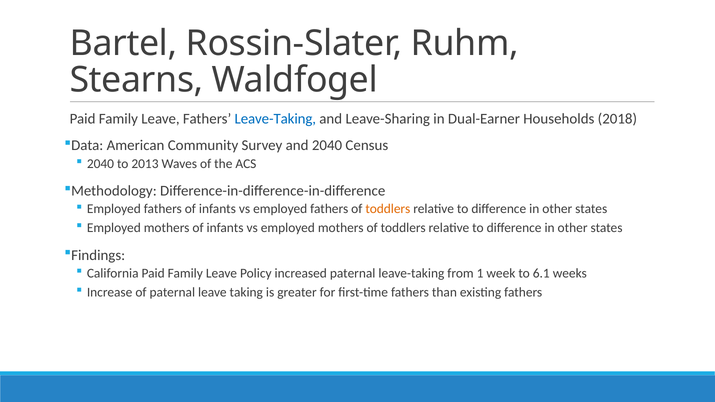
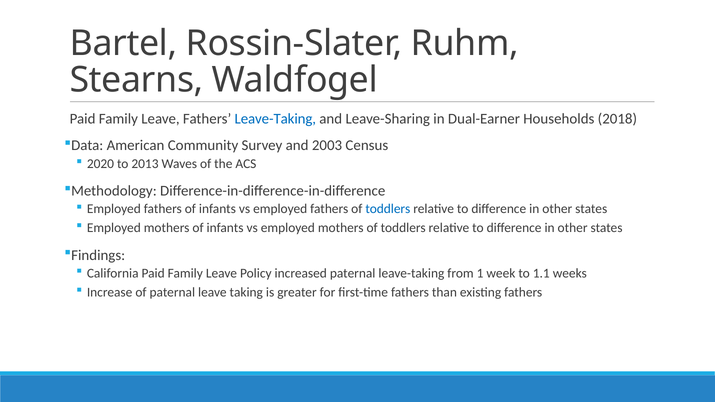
and 2040: 2040 -> 2003
2040 at (100, 164): 2040 -> 2020
toddlers at (388, 209) colour: orange -> blue
6.1: 6.1 -> 1.1
